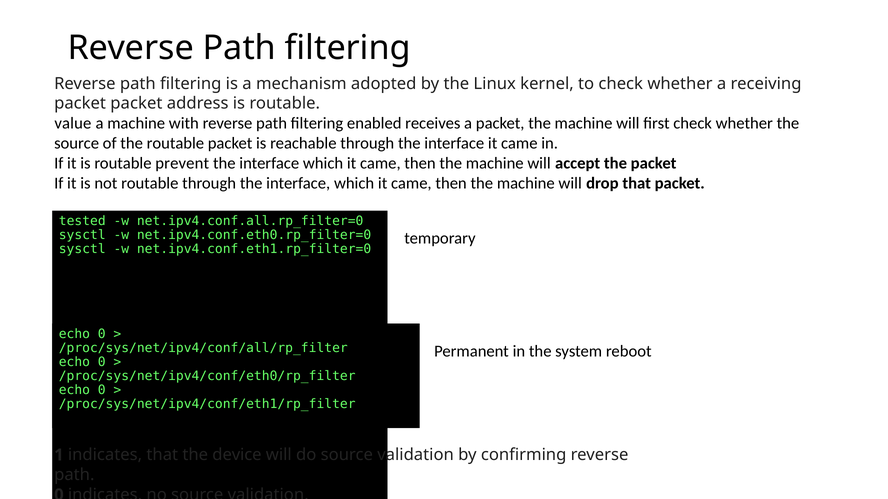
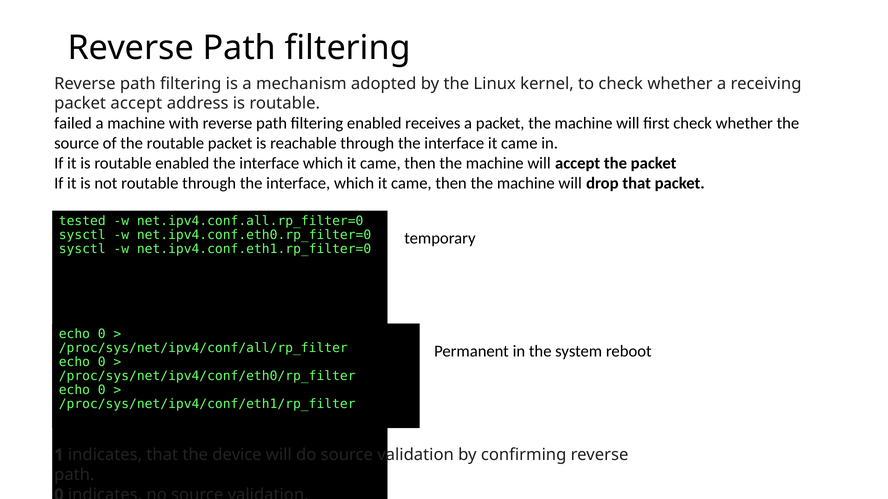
packet packet: packet -> accept
value: value -> failed
routable prevent: prevent -> enabled
